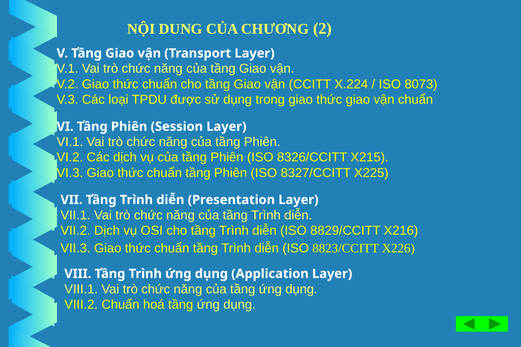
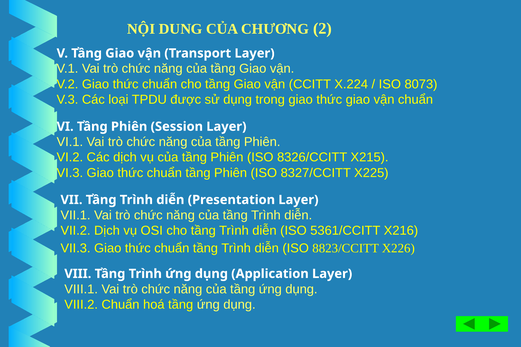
8829/CCITT: 8829/CCITT -> 5361/CCITT
